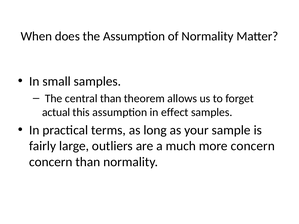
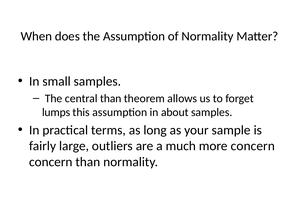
actual: actual -> lumps
effect: effect -> about
